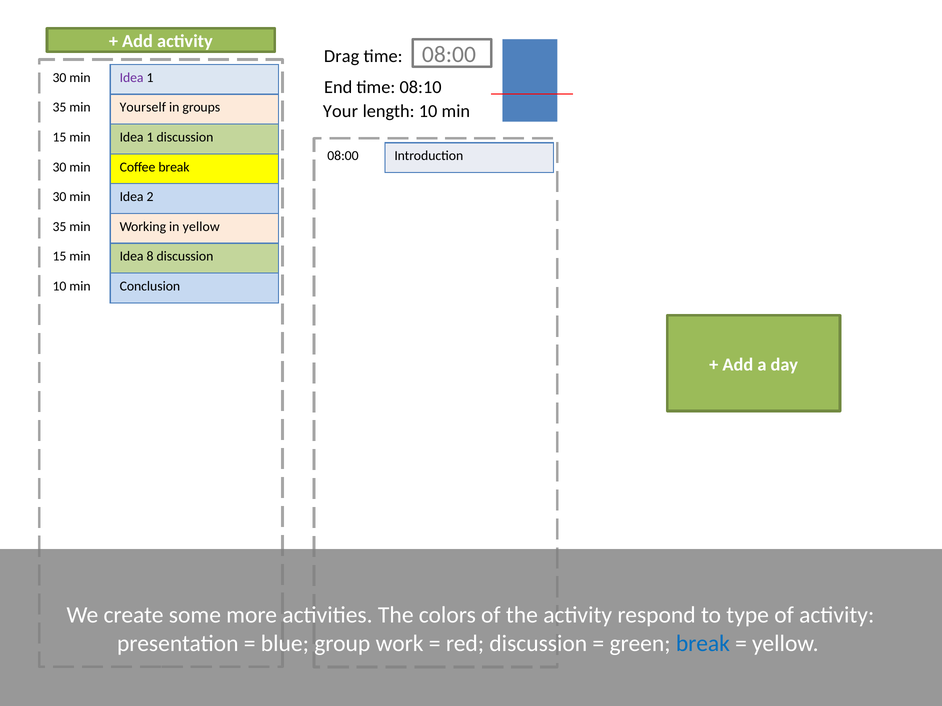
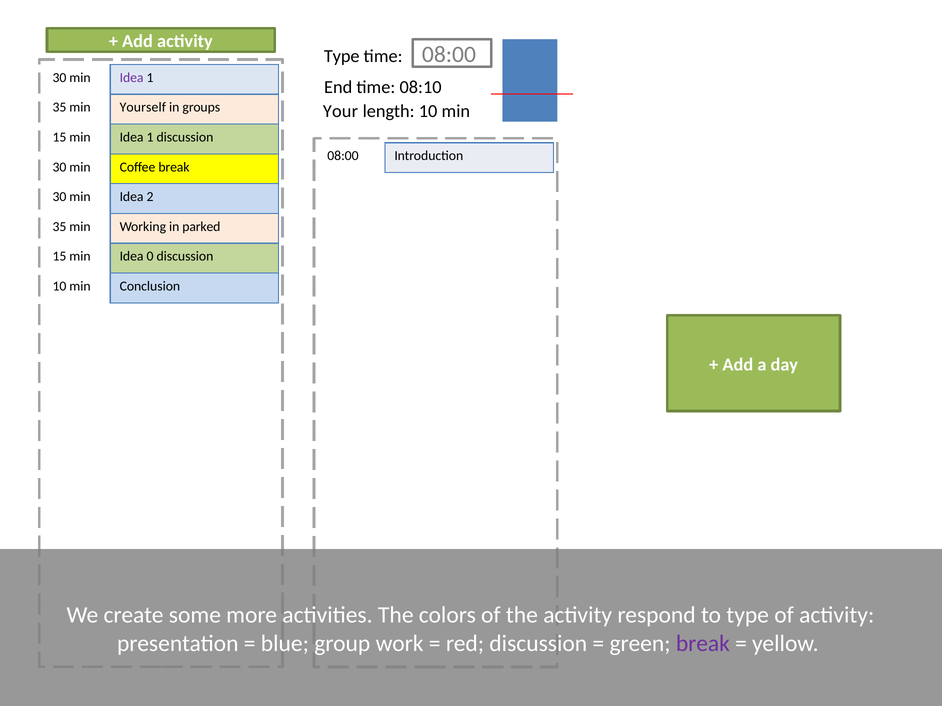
Drag at (342, 56): Drag -> Type
in yellow: yellow -> parked
8: 8 -> 0
break at (703, 644) colour: blue -> purple
